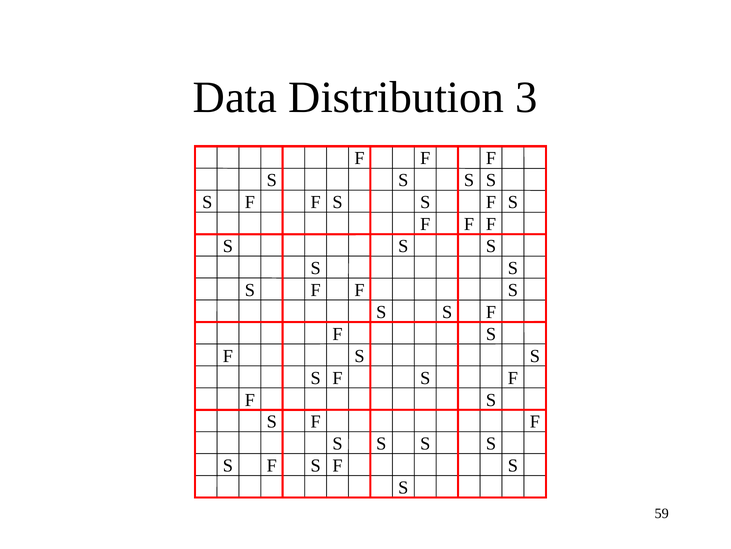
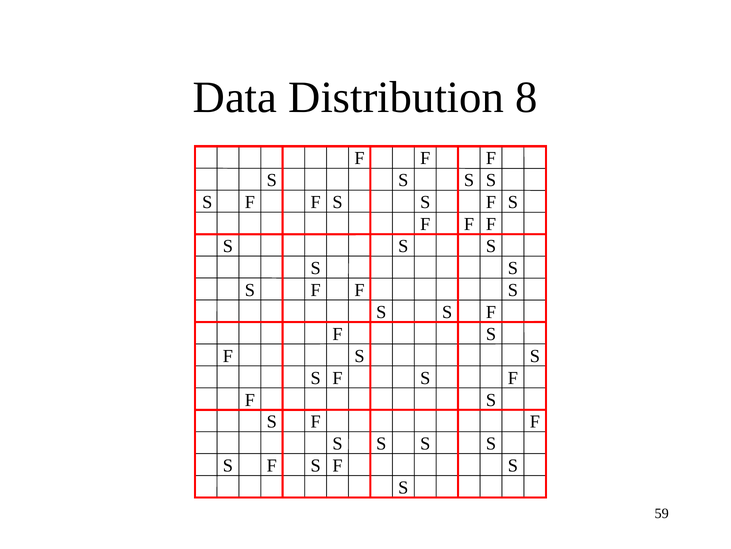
3: 3 -> 8
